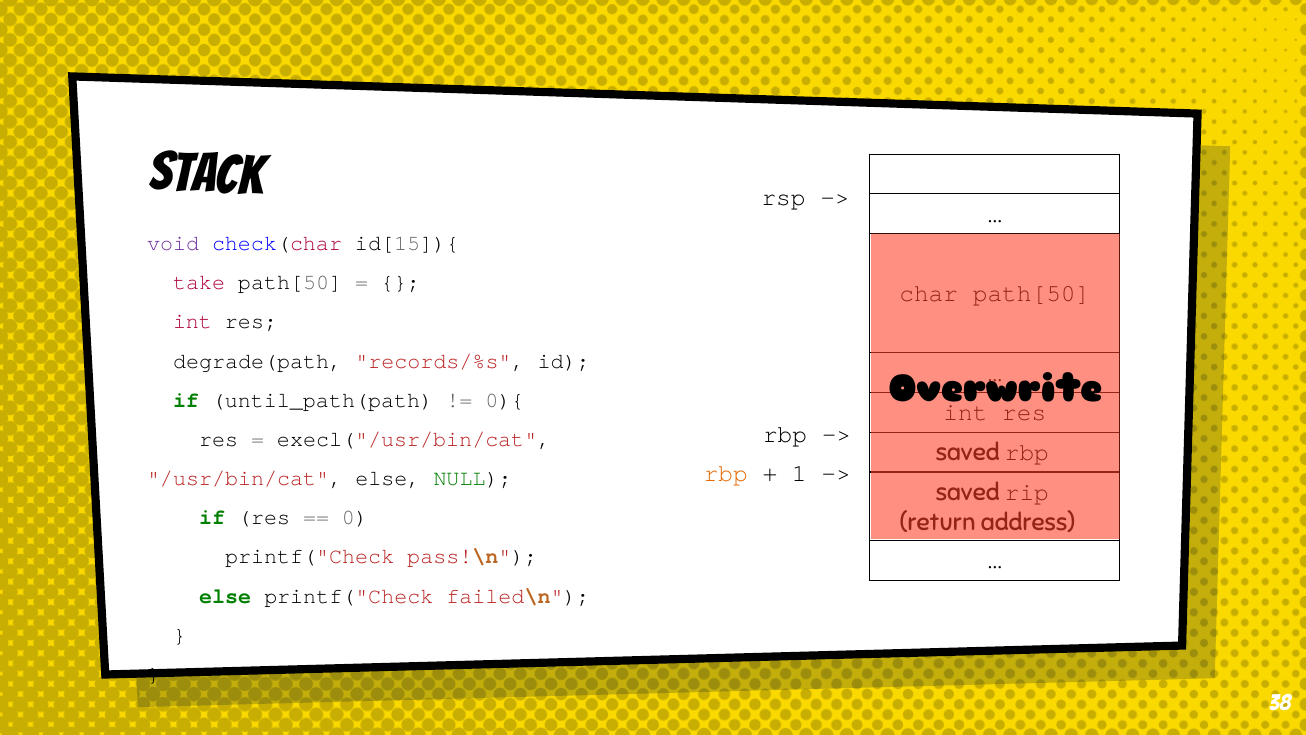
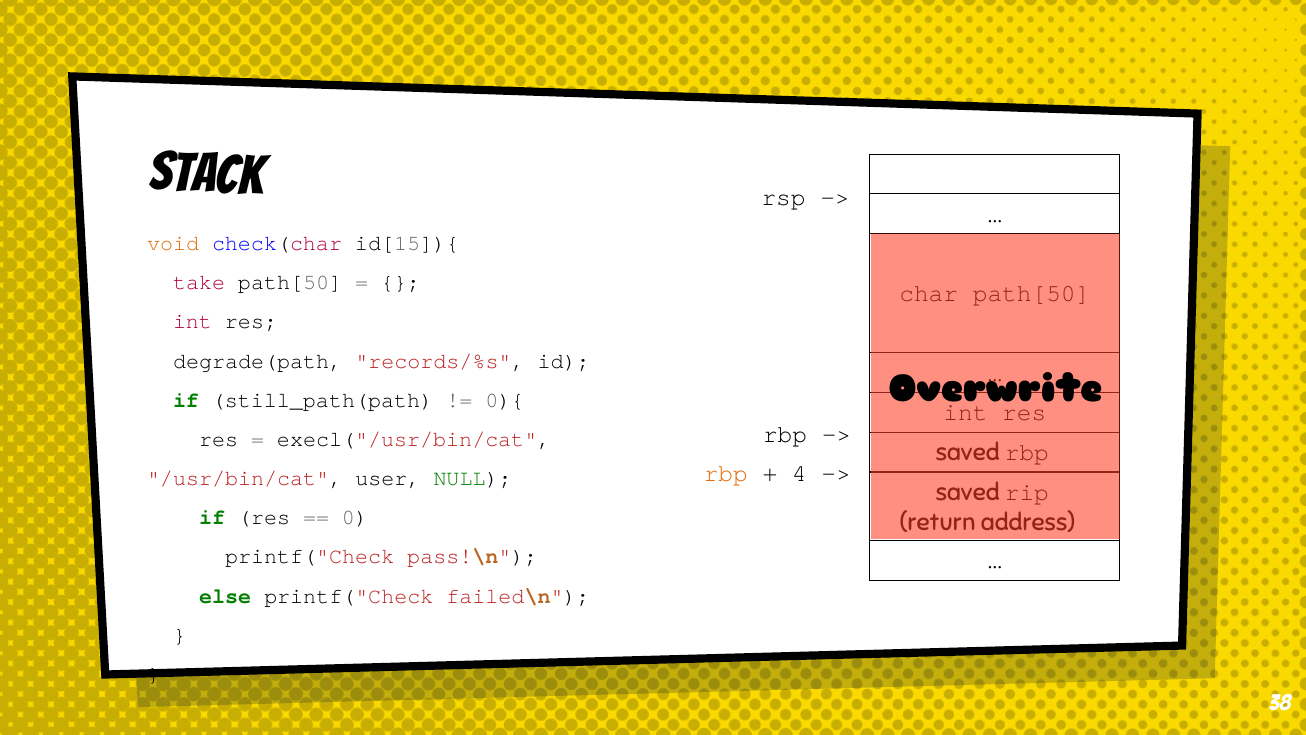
void colour: purple -> orange
until_path(path: until_path(path -> still_path(path
1: 1 -> 4
/usr/bin/cat else: else -> user
